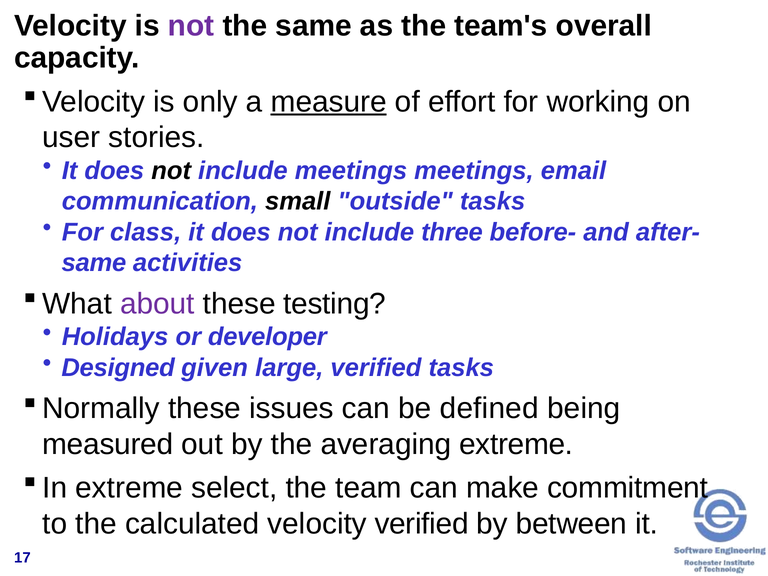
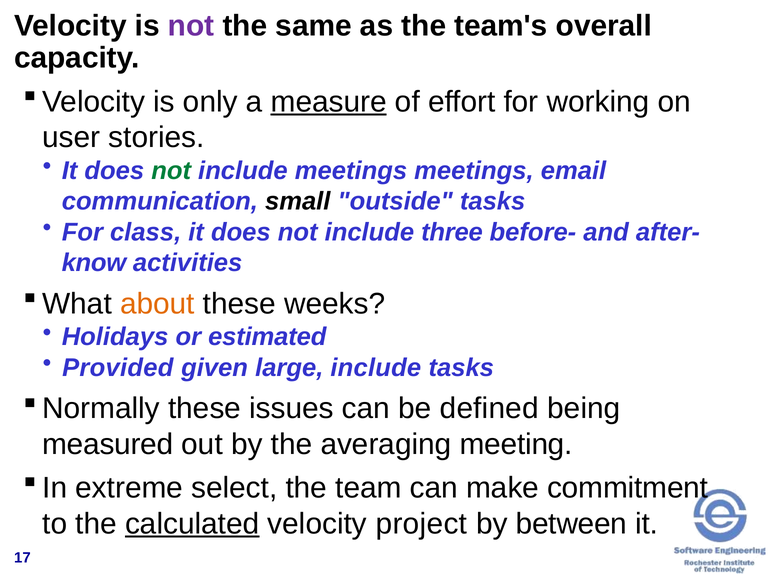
not at (171, 171) colour: black -> green
same at (94, 263): same -> know
about colour: purple -> orange
testing: testing -> weeks
developer: developer -> estimated
Designed: Designed -> Provided
large verified: verified -> include
averaging extreme: extreme -> meeting
calculated underline: none -> present
velocity verified: verified -> project
